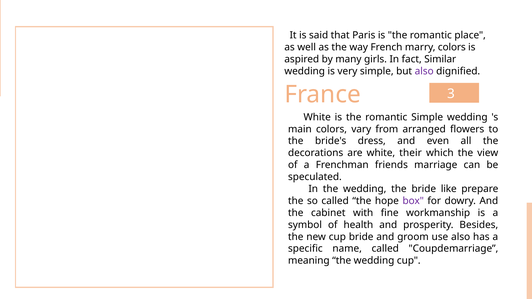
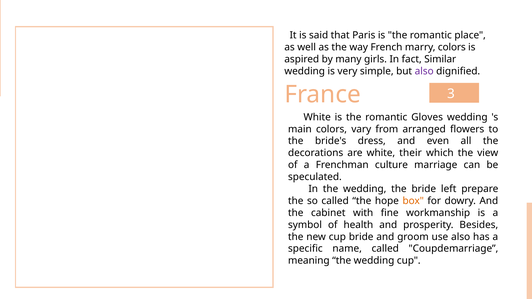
romantic Simple: Simple -> Gloves
friends: friends -> culture
like: like -> left
box colour: purple -> orange
